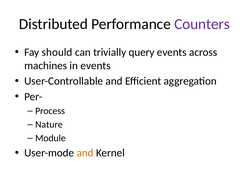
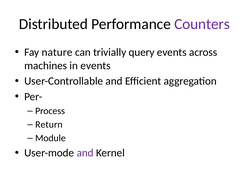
should: should -> nature
Nature: Nature -> Return
and at (85, 153) colour: orange -> purple
